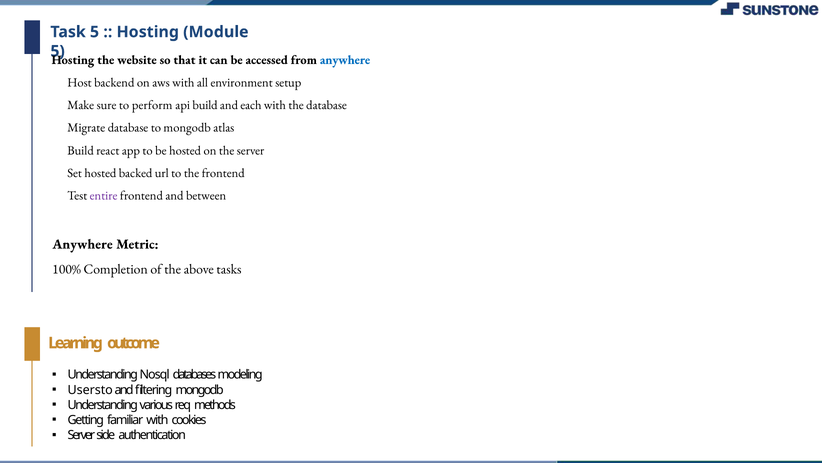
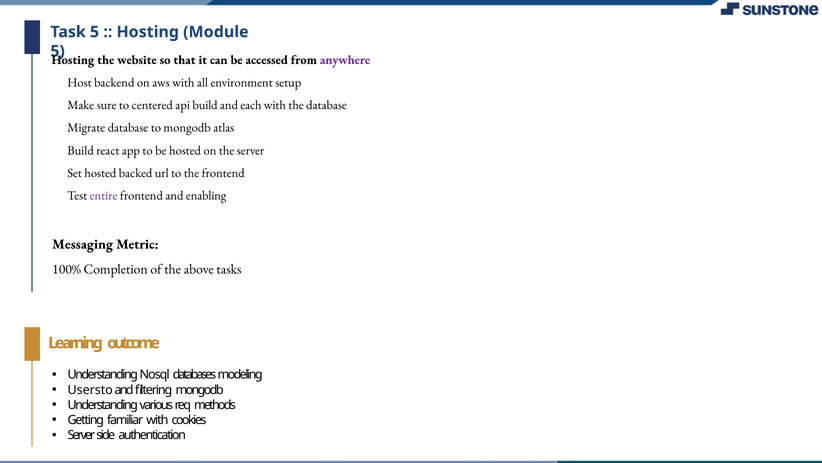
anywhere at (345, 60) colour: blue -> purple
perform: perform -> centered
between: between -> enabling
Anywhere at (83, 244): Anywhere -> Messaging
